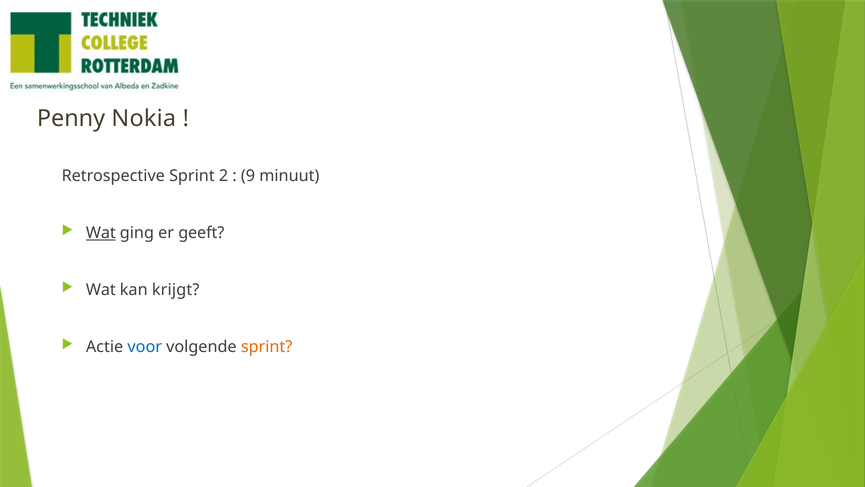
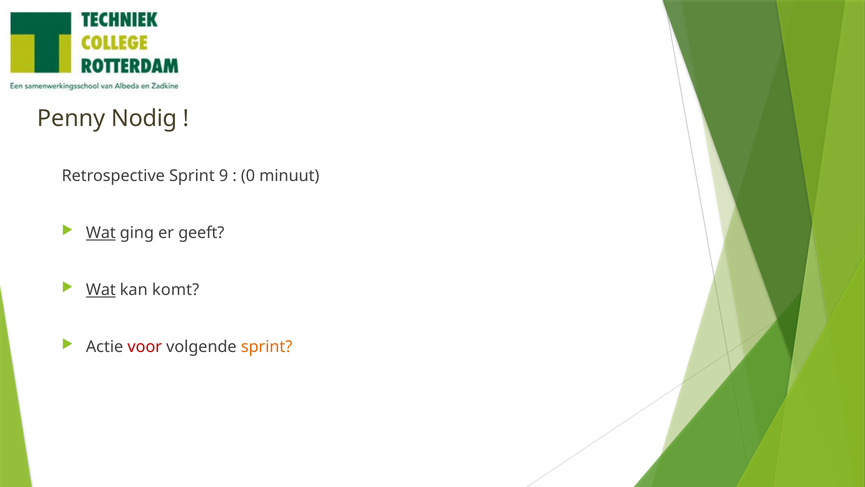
Nokia: Nokia -> Nodig
2: 2 -> 9
9: 9 -> 0
Wat at (101, 290) underline: none -> present
krijgt: krijgt -> komt
voor colour: blue -> red
